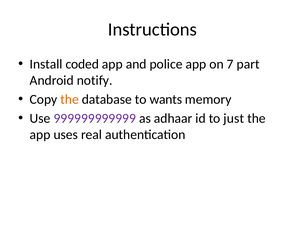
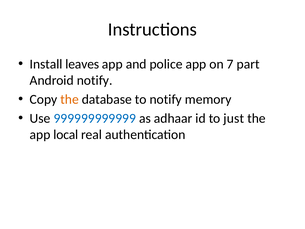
coded: coded -> leaves
to wants: wants -> notify
999999999999 colour: purple -> blue
uses: uses -> local
